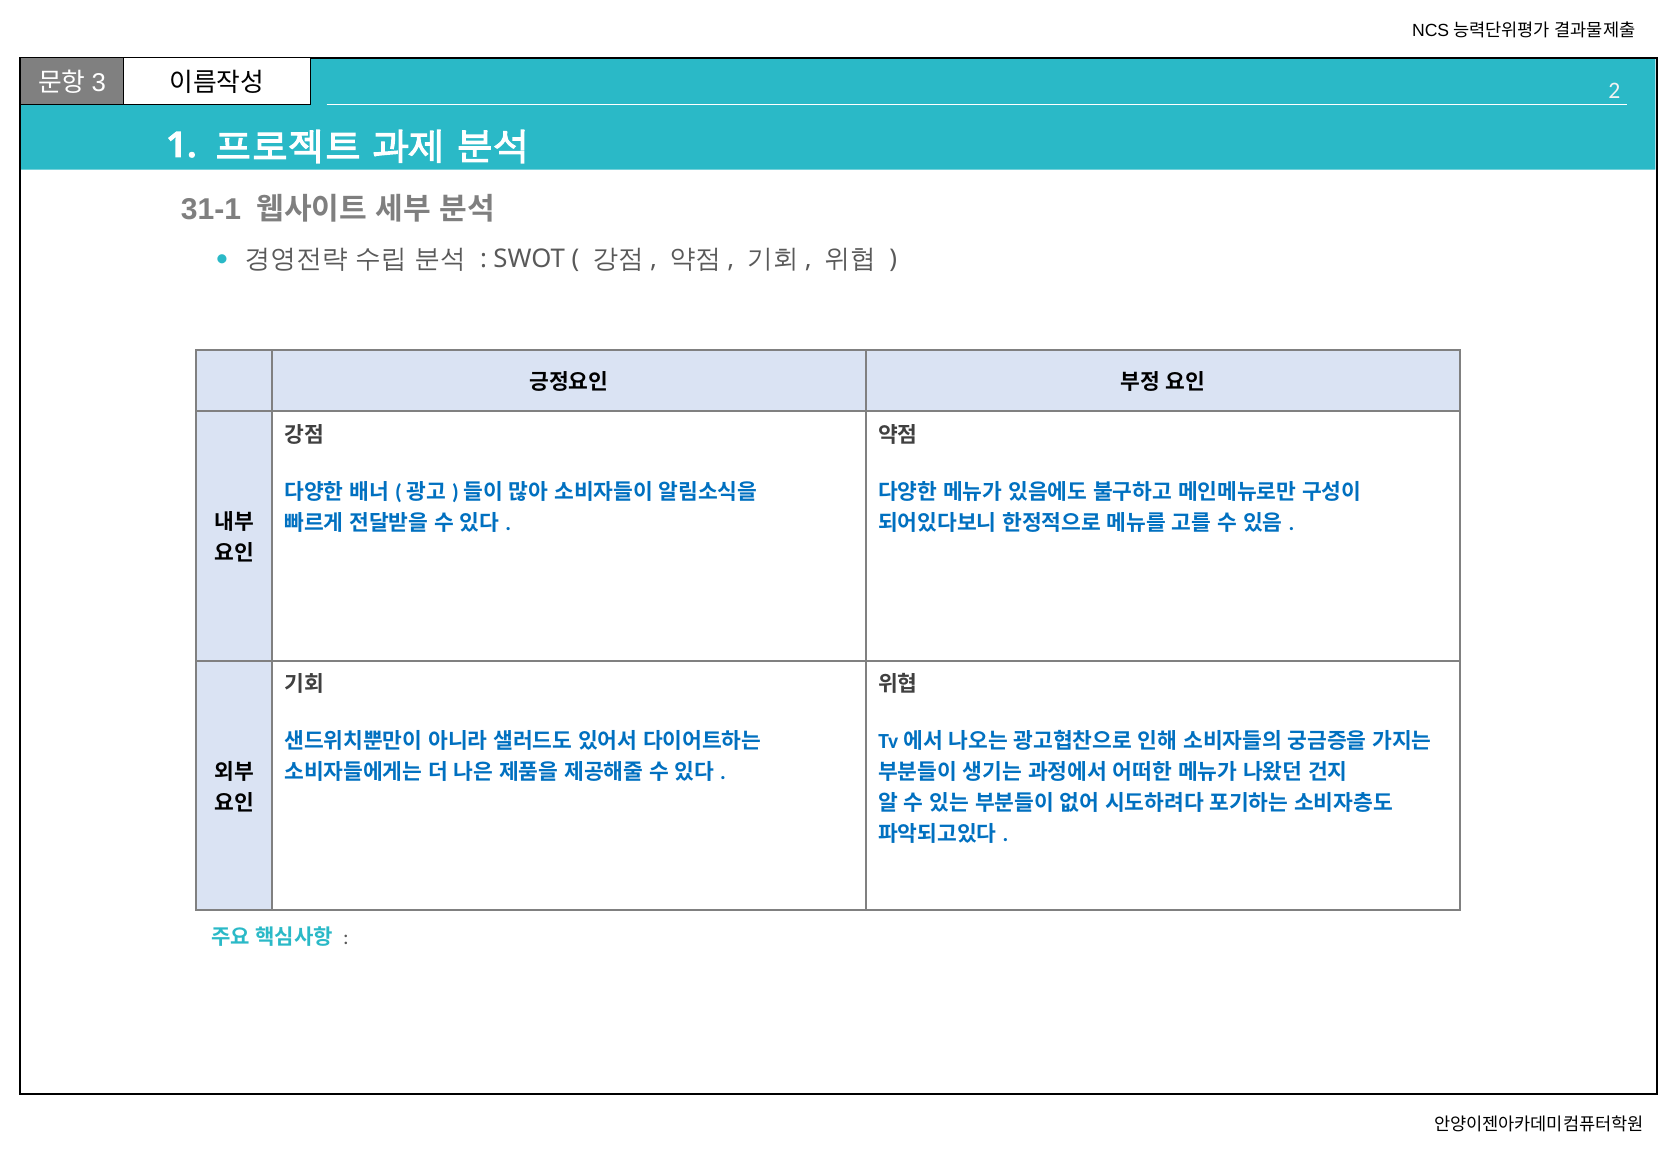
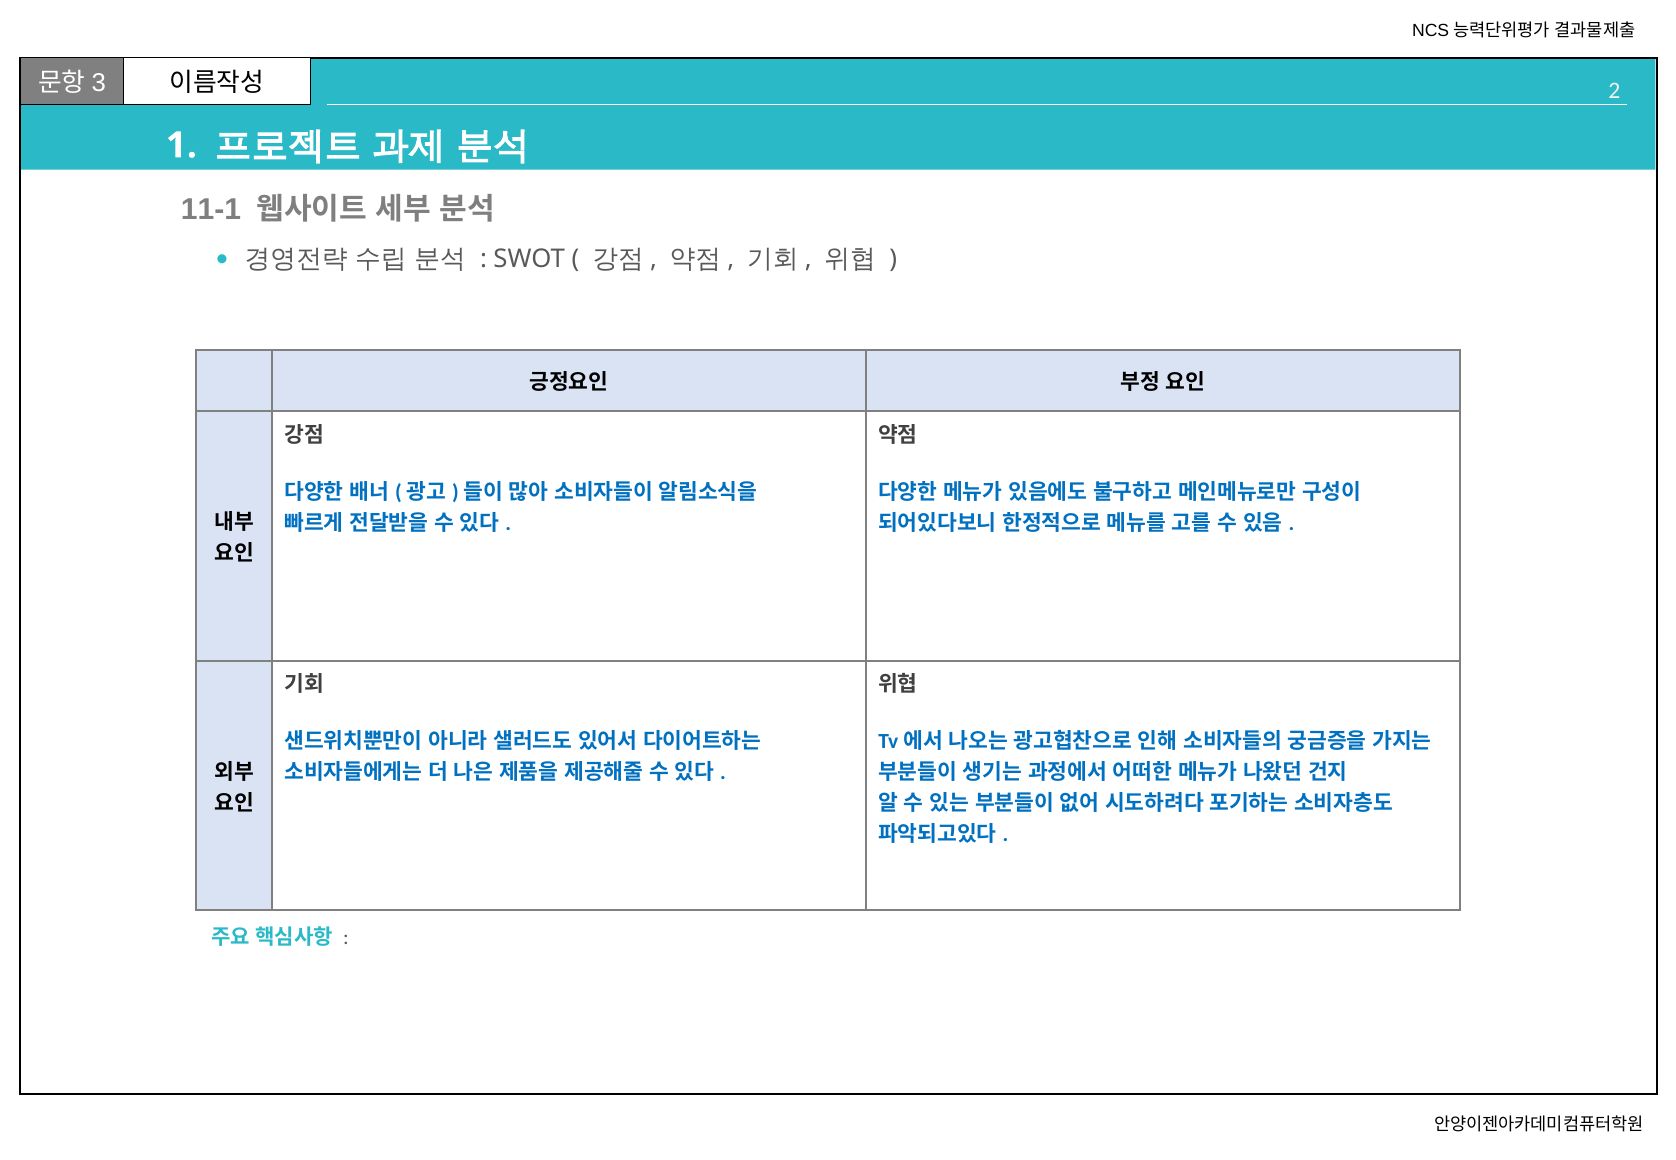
31-1: 31-1 -> 11-1
